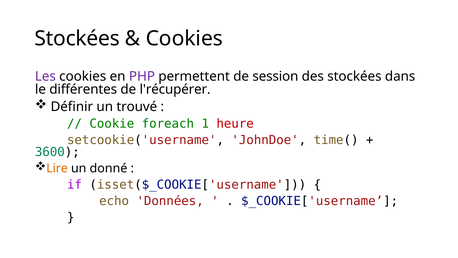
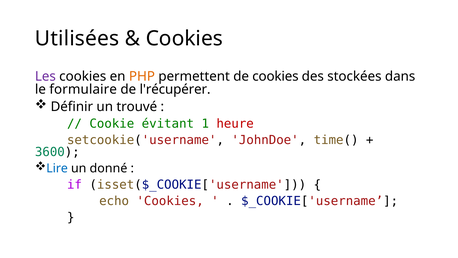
Stockées at (77, 38): Stockées -> Utilisées
PHP colour: purple -> orange
de session: session -> cookies
différentes: différentes -> formulaire
foreach: foreach -> évitant
Lire colour: orange -> blue
echo Données: Données -> Cookies
